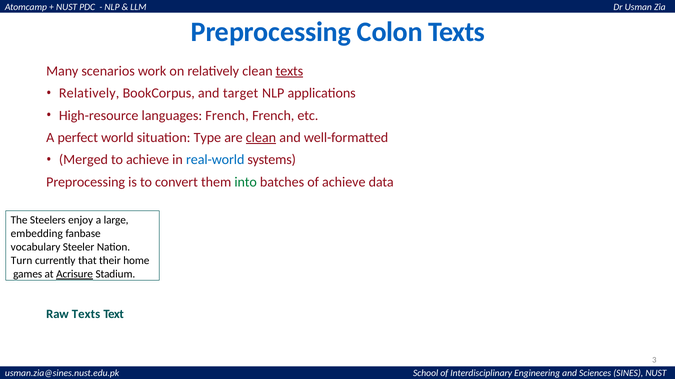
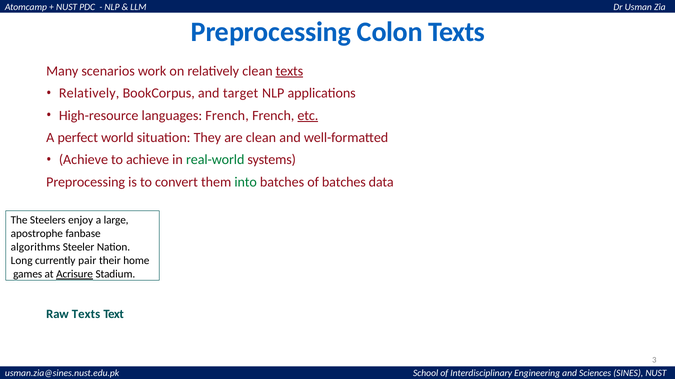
etc underline: none -> present
Type: Type -> They
clean at (261, 138) underline: present -> none
Merged at (83, 160): Merged -> Achieve
real-world colour: blue -> green
of achieve: achieve -> batches
embedding: embedding -> apostrophe
vocabulary: vocabulary -> algorithms
Turn: Turn -> Long
that: that -> pair
